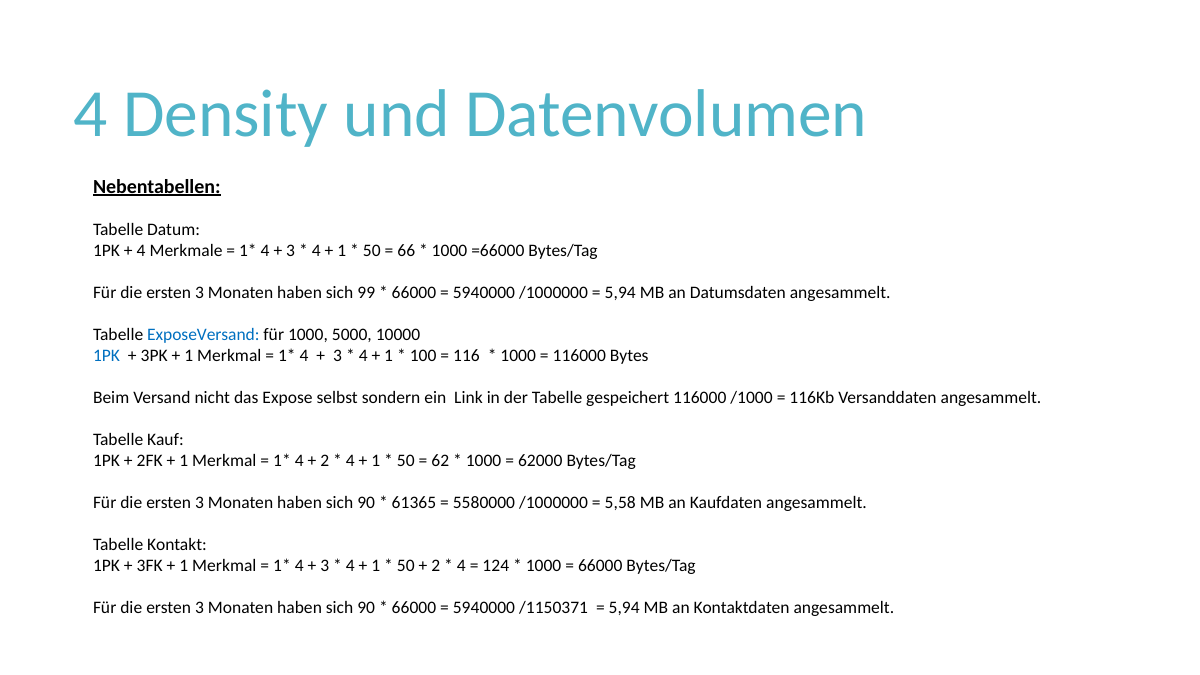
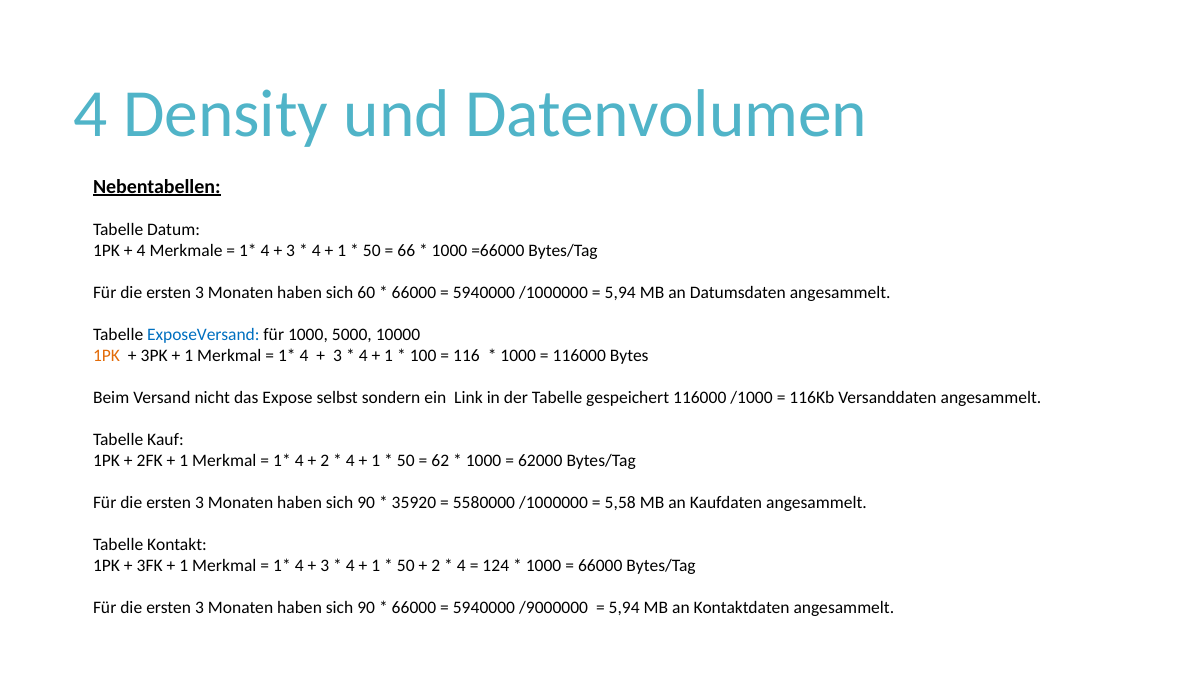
99: 99 -> 60
1PK at (107, 356) colour: blue -> orange
61365: 61365 -> 35920
/1150371: /1150371 -> /9000000
